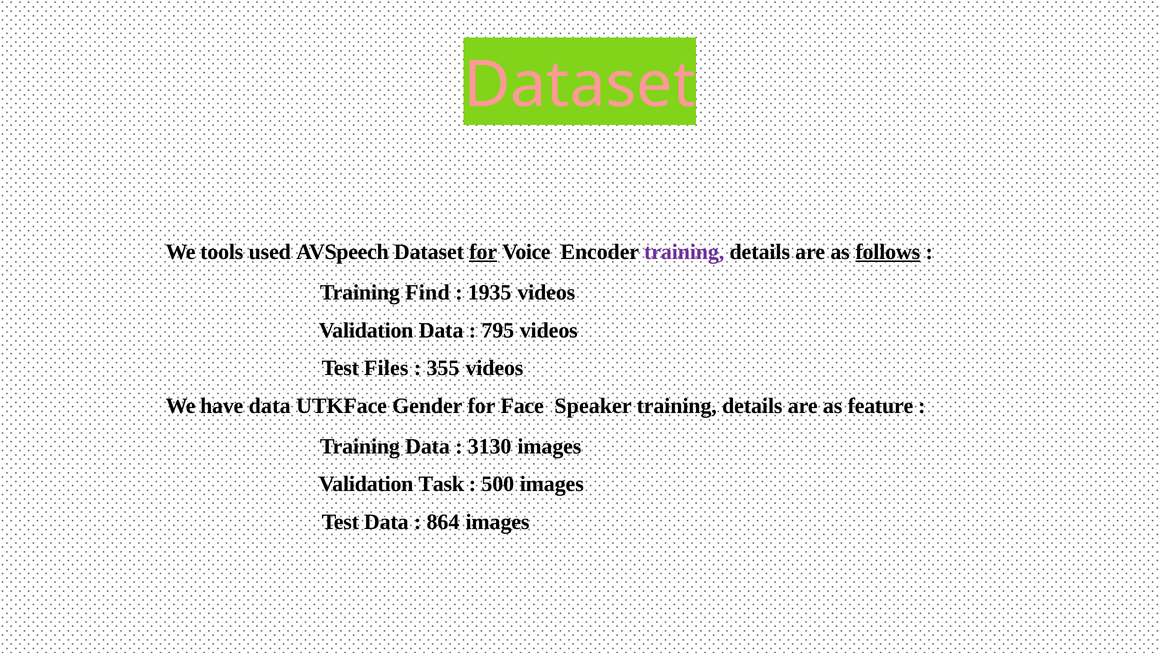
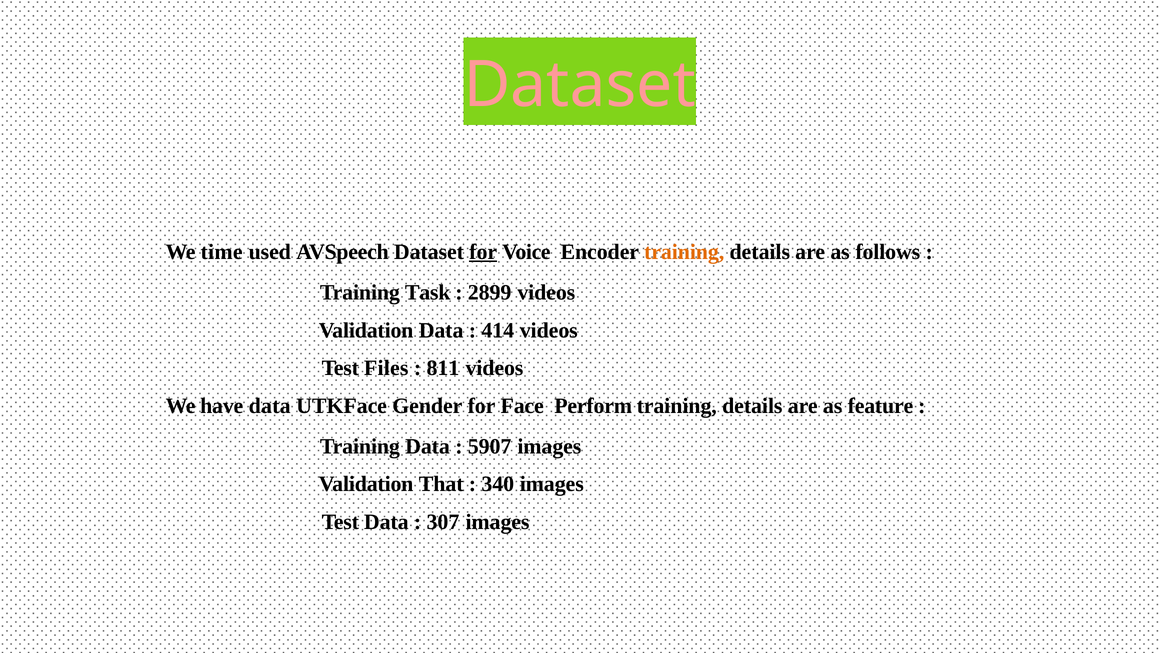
tools: tools -> time
training at (684, 252) colour: purple -> orange
follows underline: present -> none
Find: Find -> Task
1935: 1935 -> 2899
795: 795 -> 414
355: 355 -> 811
Speaker: Speaker -> Perform
3130: 3130 -> 5907
Task: Task -> That
500: 500 -> 340
864: 864 -> 307
